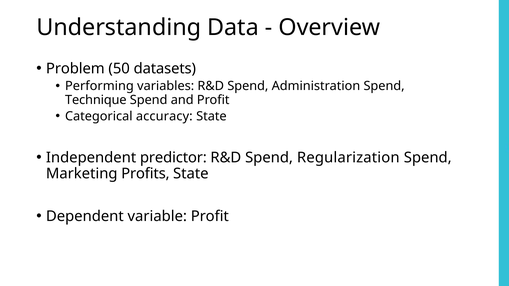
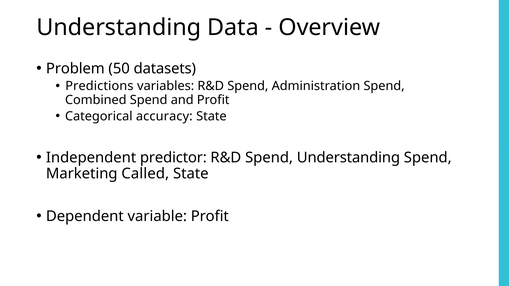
Performing: Performing -> Predictions
Technique: Technique -> Combined
Spend Regularization: Regularization -> Understanding
Profits: Profits -> Called
